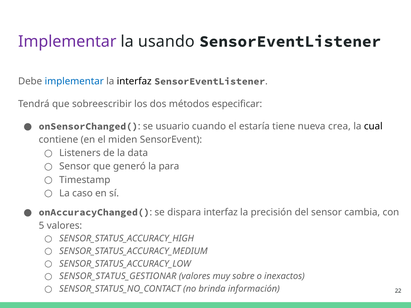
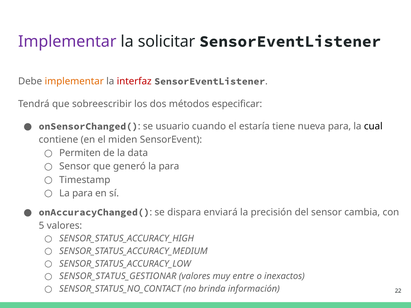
usando: usando -> solicitar
implementar at (74, 81) colour: blue -> orange
interfaz at (134, 81) colour: black -> red
nueva crea: crea -> para
Listeners: Listeners -> Permiten
caso at (82, 193): caso -> para
dispara interfaz: interfaz -> enviará
sobre: sobre -> entre
